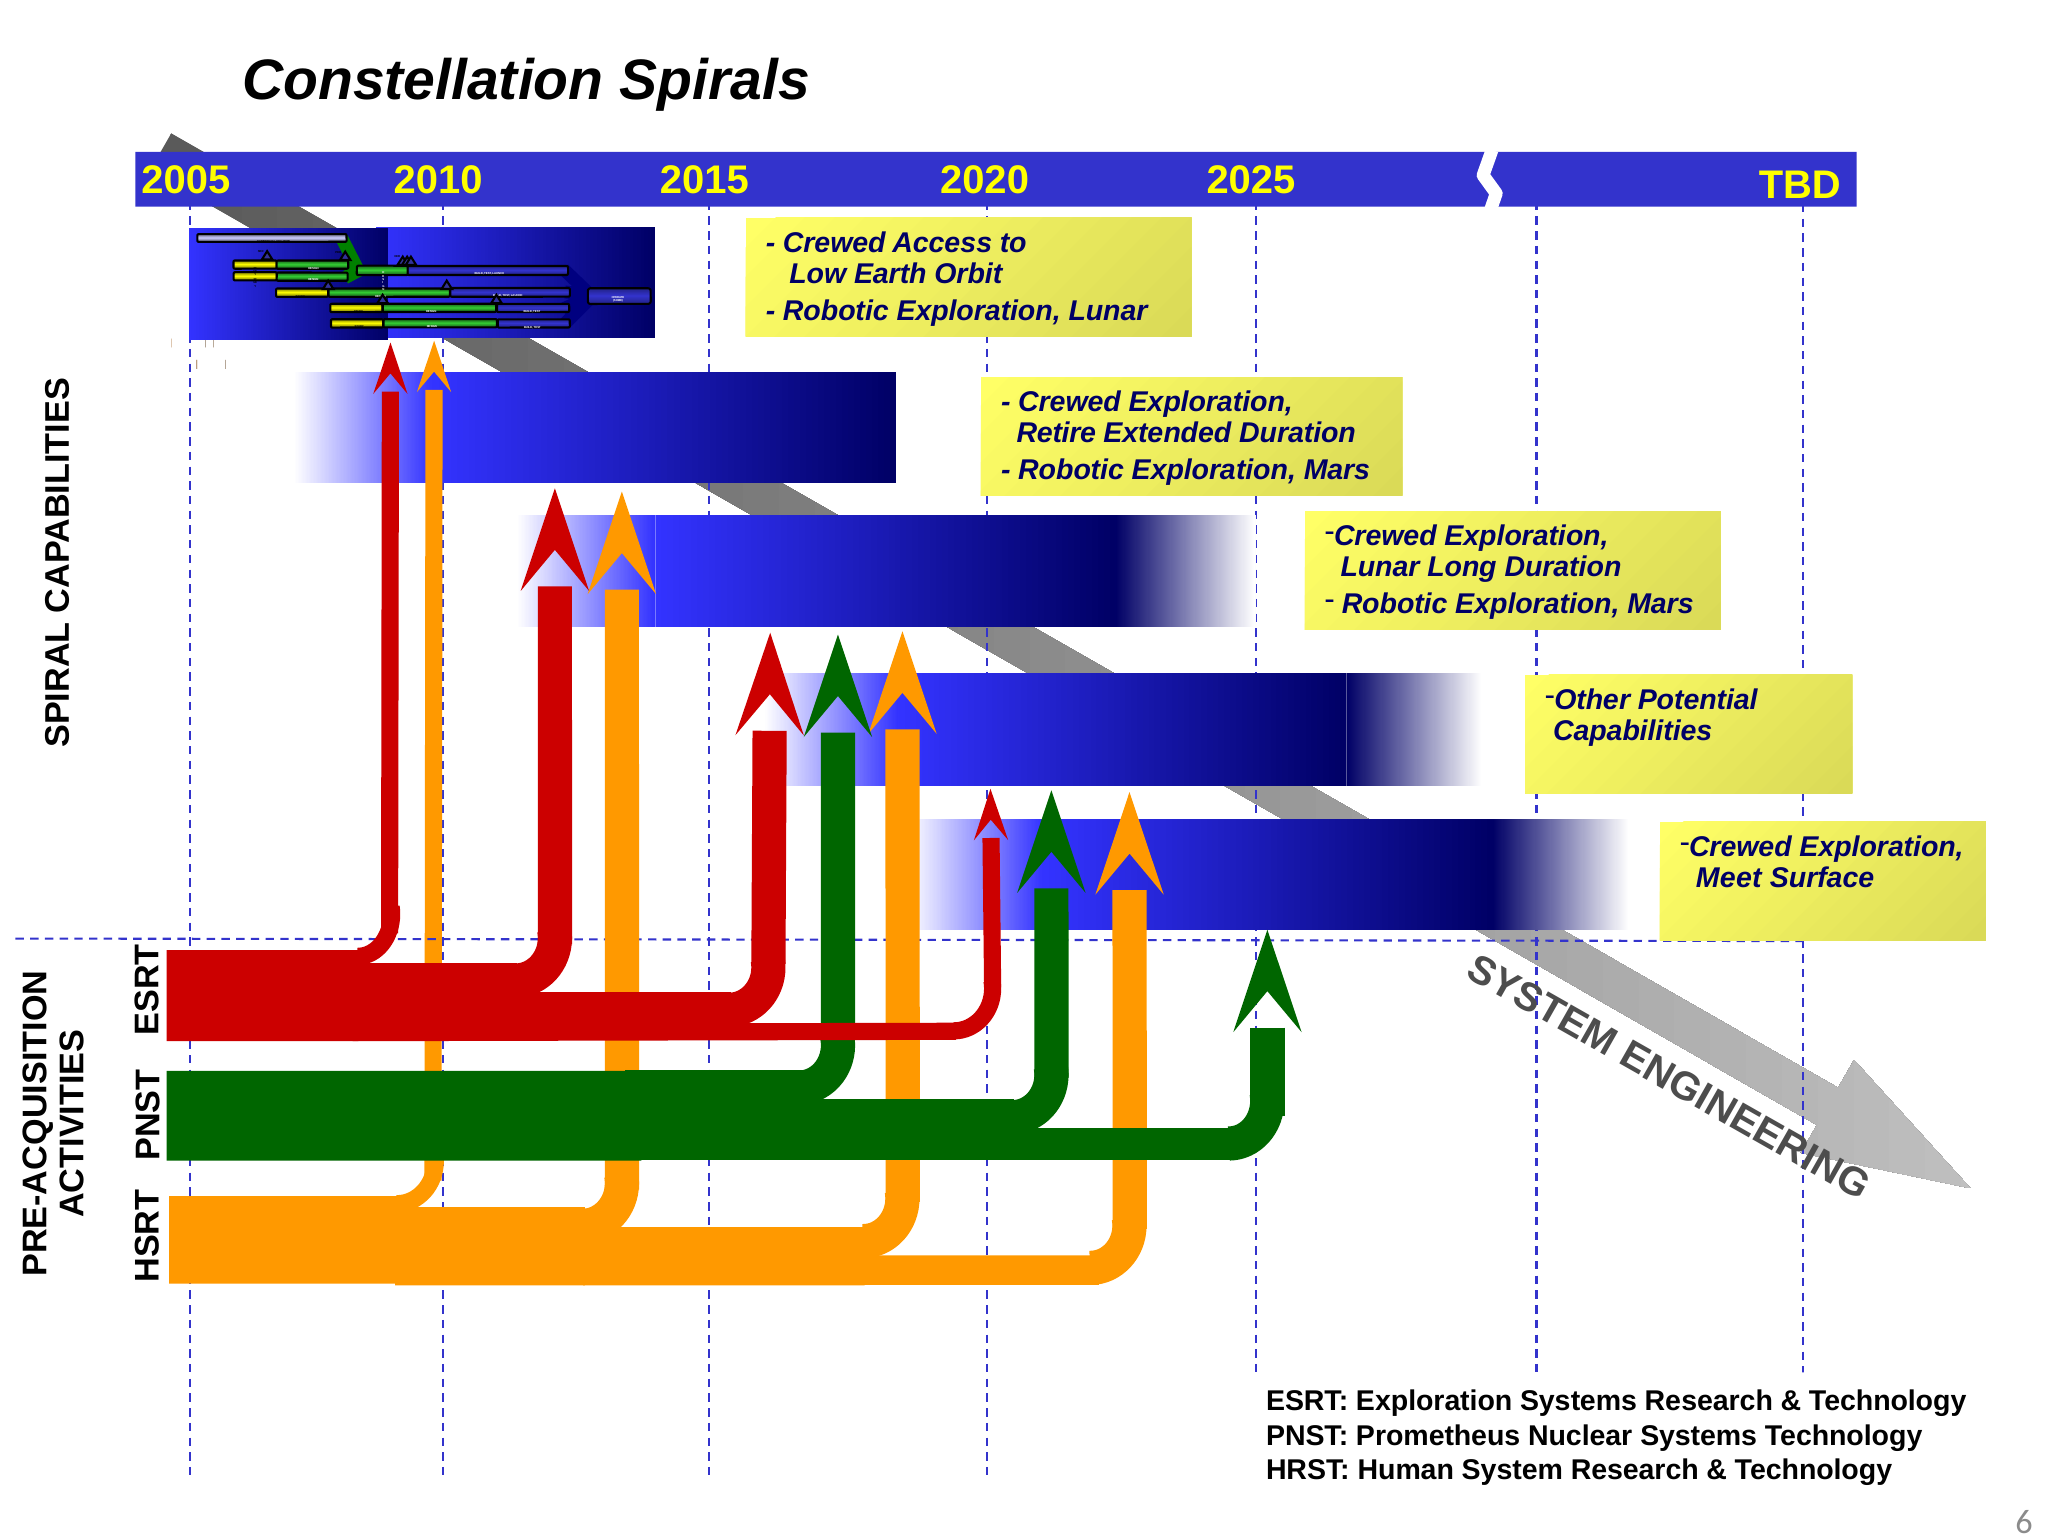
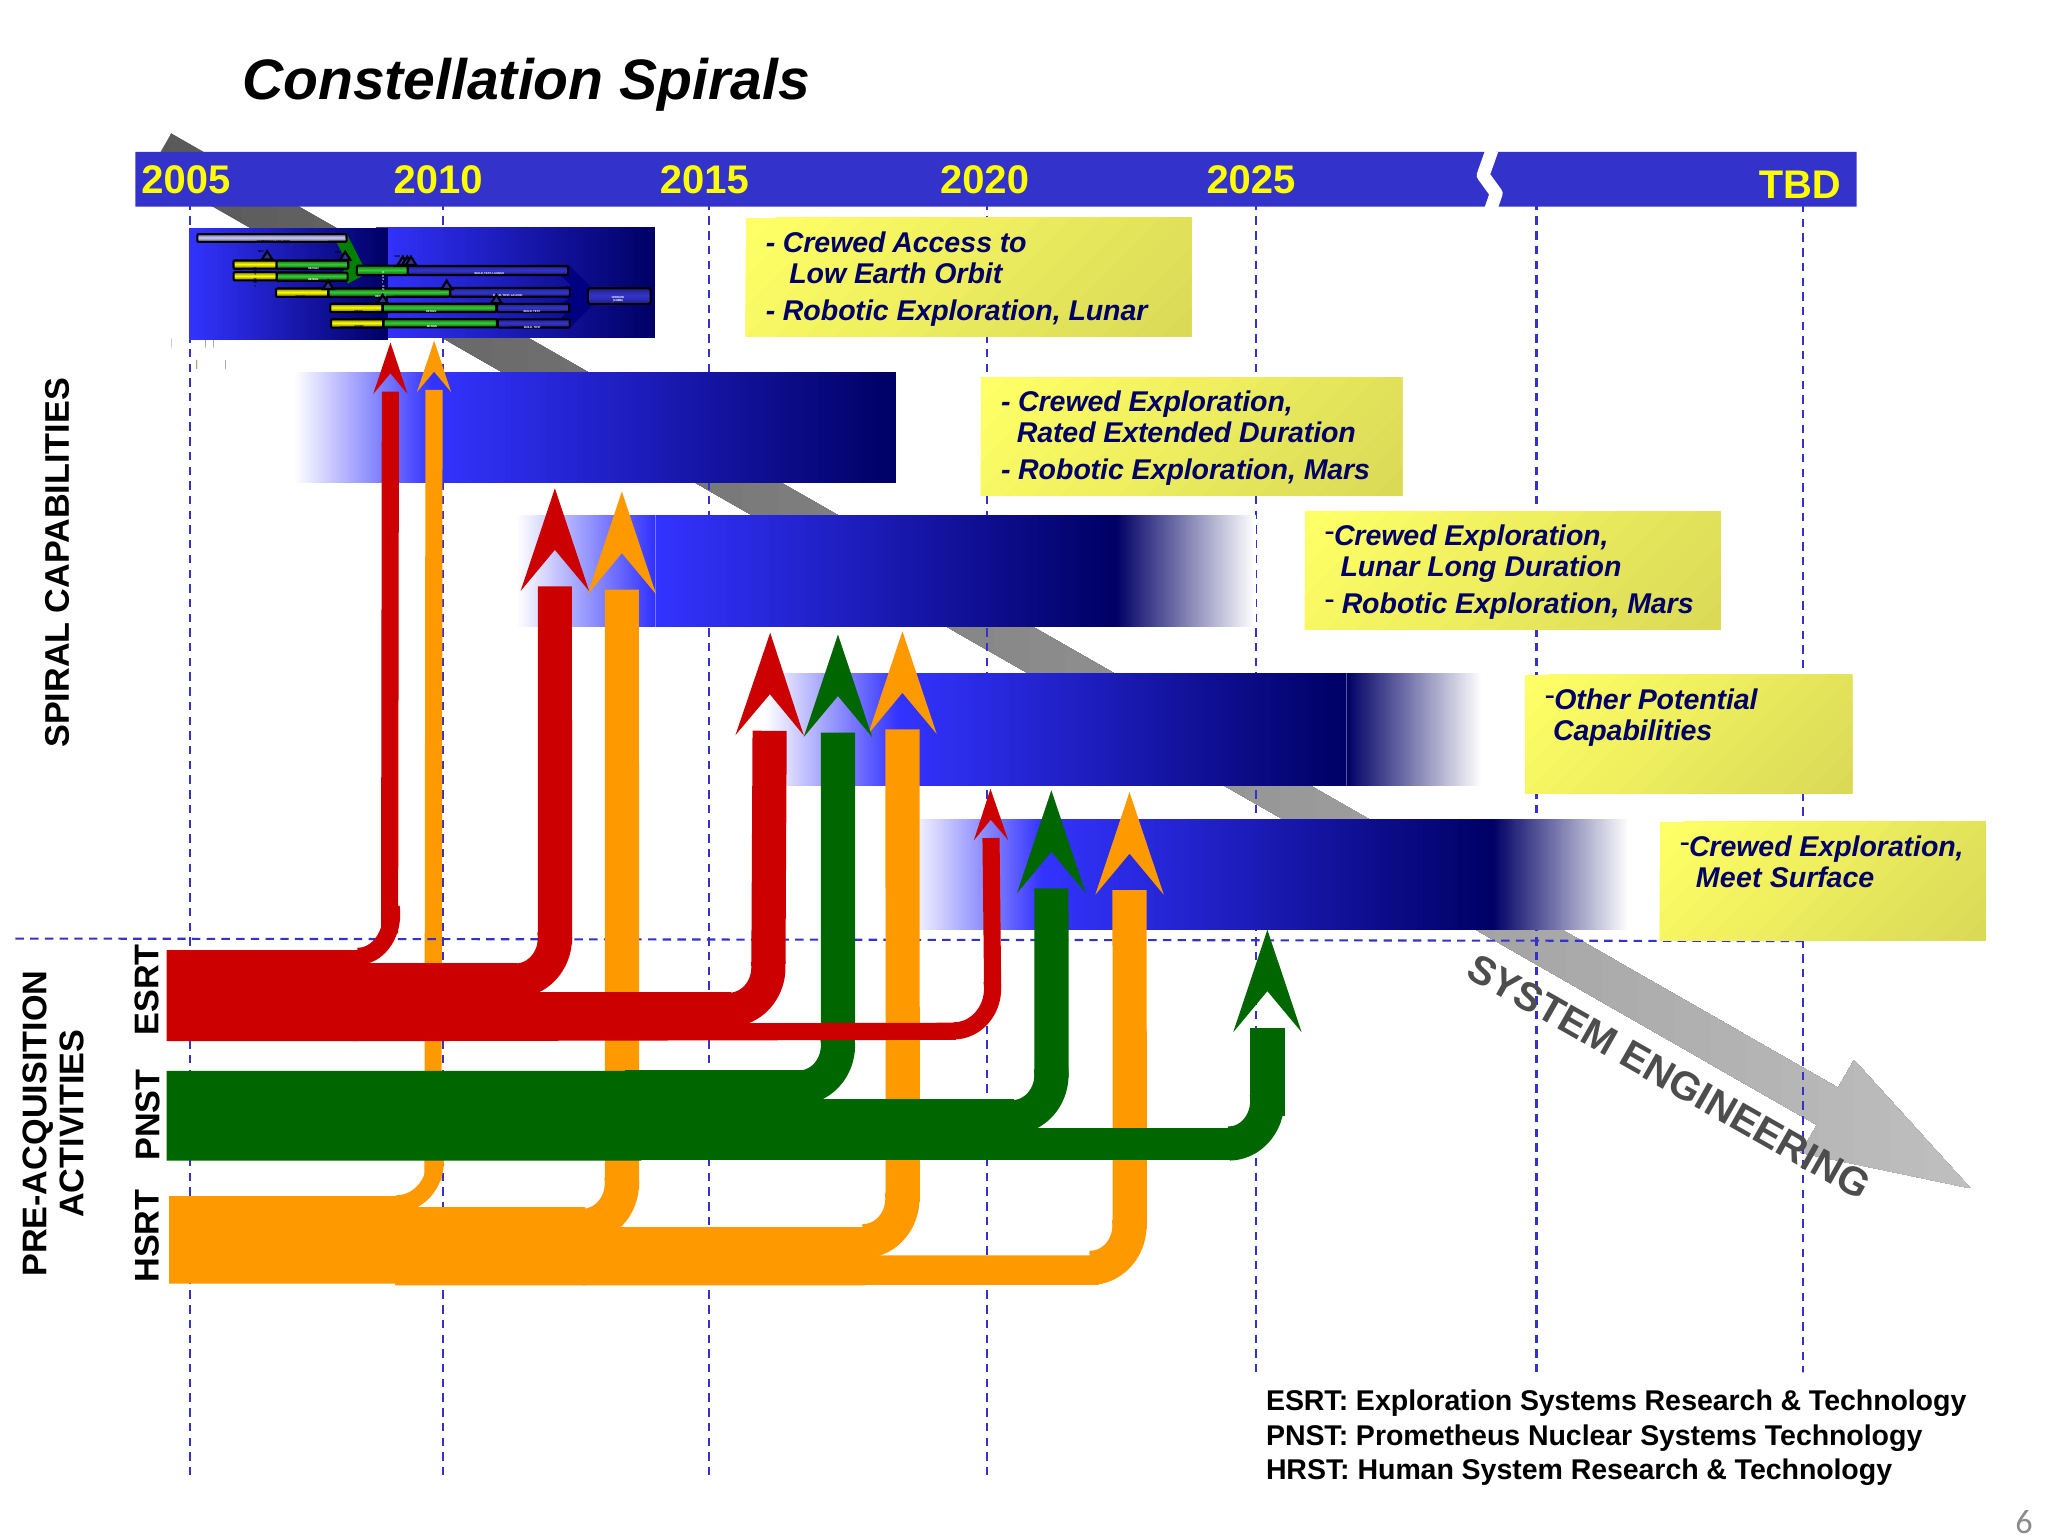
Retire: Retire -> Rated
